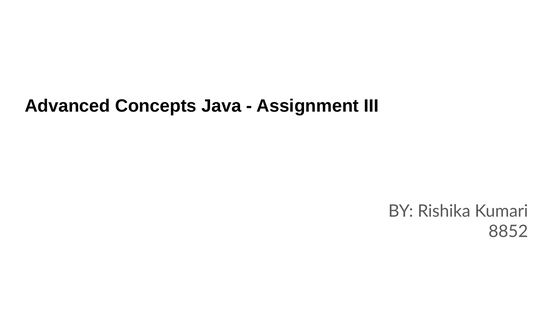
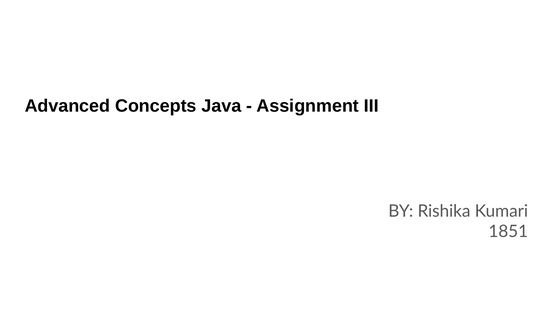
8852: 8852 -> 1851
